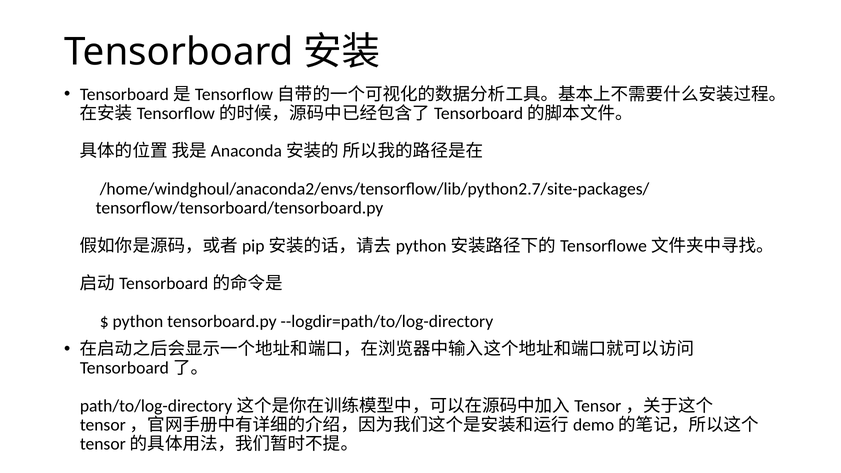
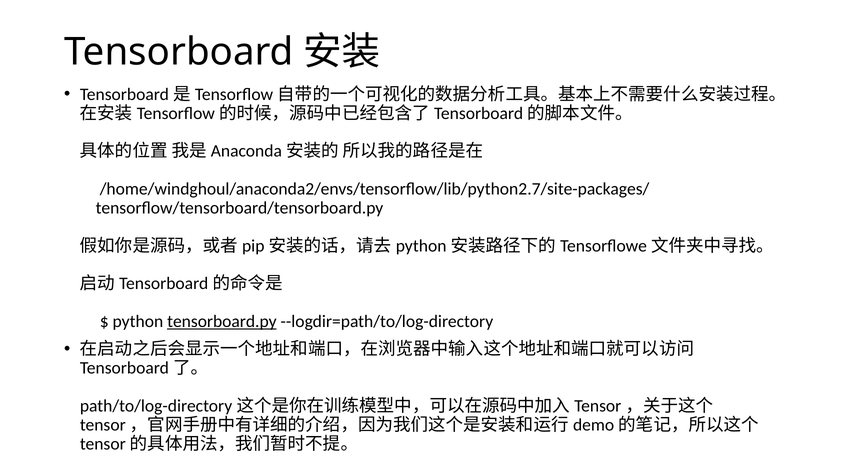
tensorboard.py underline: none -> present
